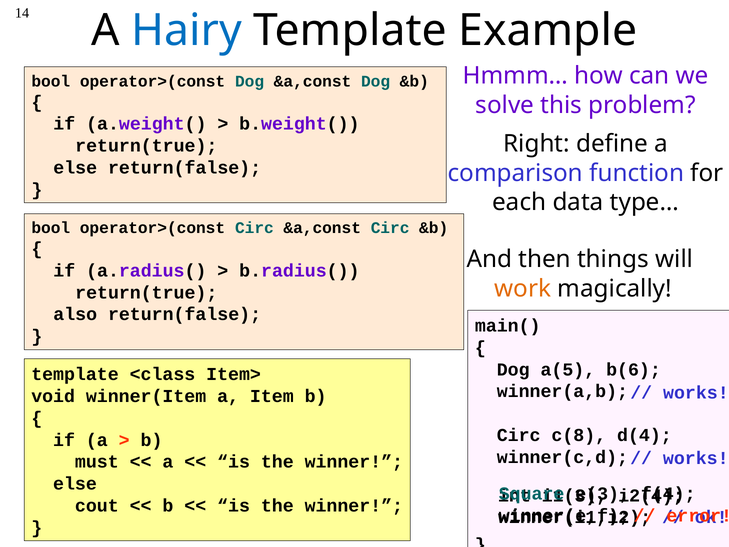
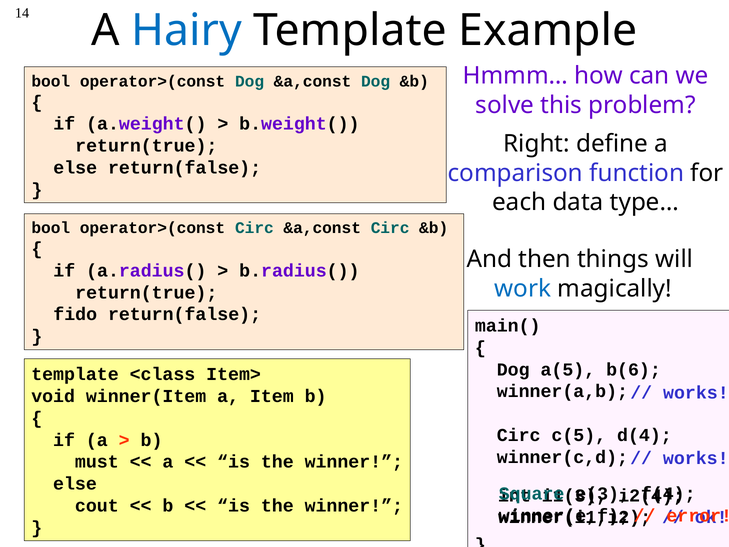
work colour: orange -> blue
also: also -> fido
c(8: c(8 -> c(5
